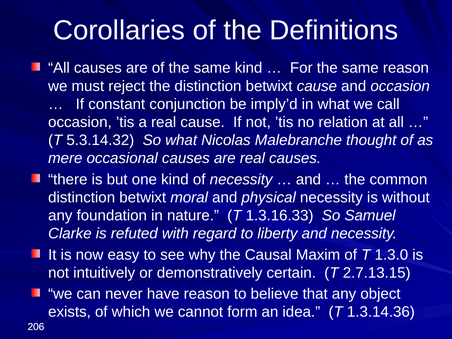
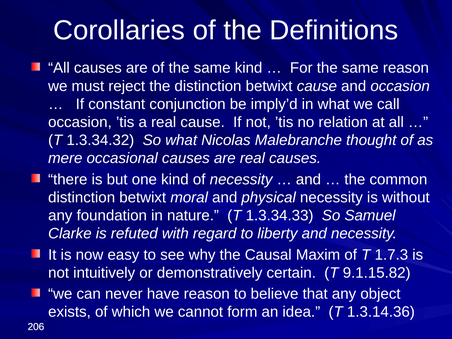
5.3.14.32: 5.3.14.32 -> 1.3.34.32
1.3.16.33: 1.3.16.33 -> 1.3.34.33
1.3.0: 1.3.0 -> 1.7.3
2.7.13.15: 2.7.13.15 -> 9.1.15.82
